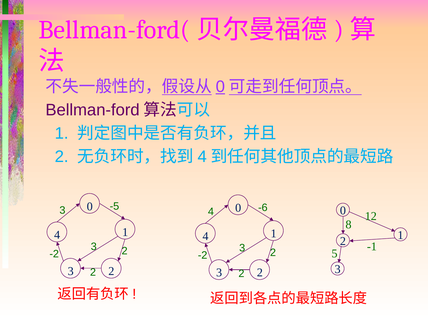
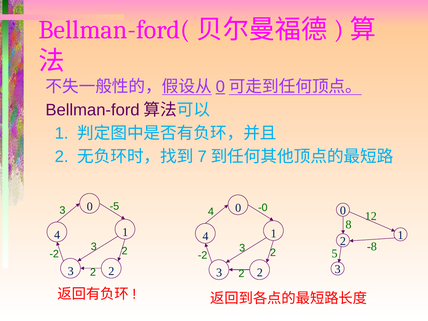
4 at (202, 157): 4 -> 7
-6: -6 -> -0
-1: -1 -> -8
